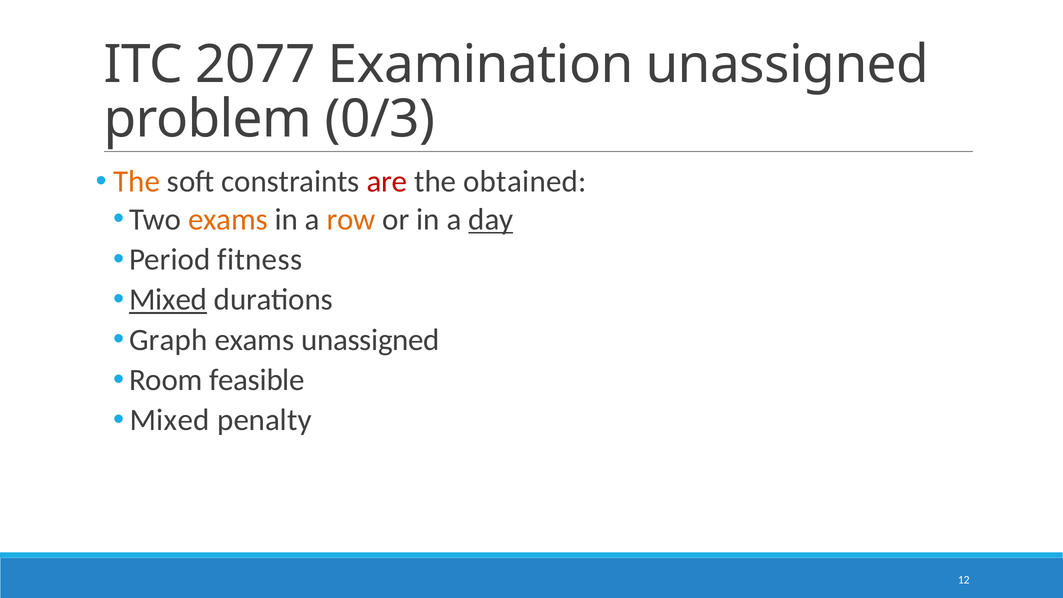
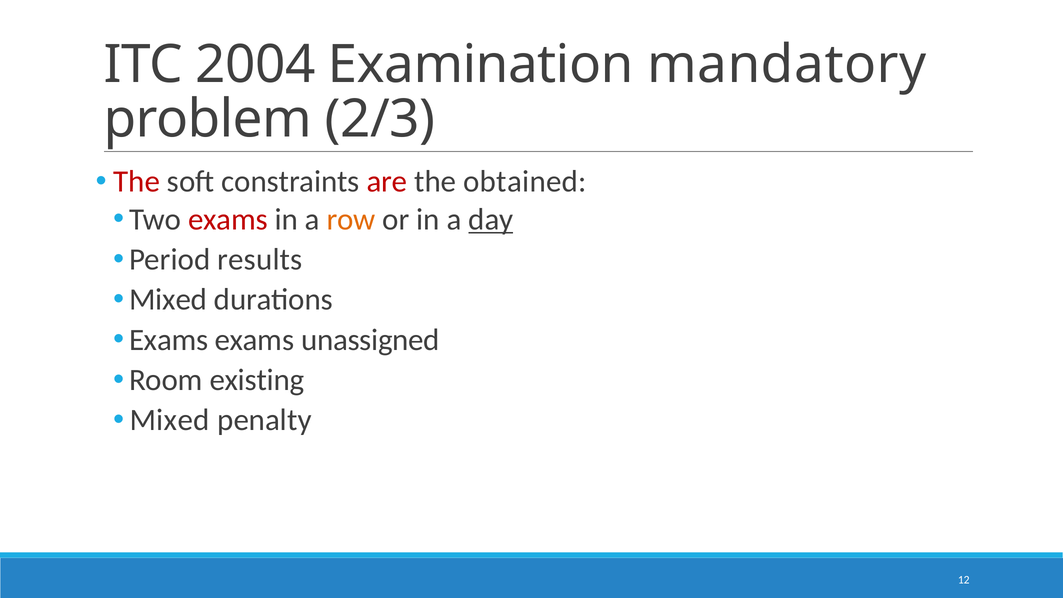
2077: 2077 -> 2004
Examination unassigned: unassigned -> mandatory
0/3: 0/3 -> 2/3
The at (137, 181) colour: orange -> red
exams at (228, 219) colour: orange -> red
fitness: fitness -> results
Mixed at (168, 300) underline: present -> none
Graph at (168, 340): Graph -> Exams
feasible: feasible -> existing
